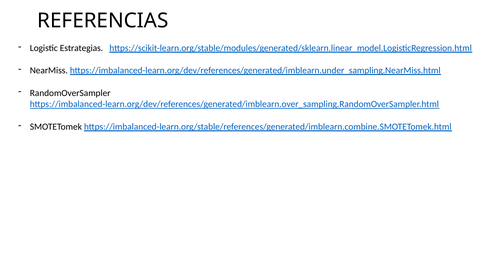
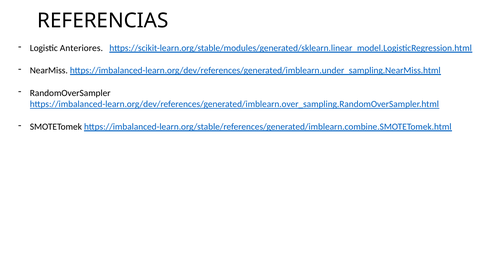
Estrategias: Estrategias -> Anteriores
